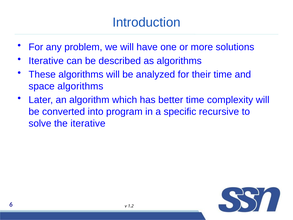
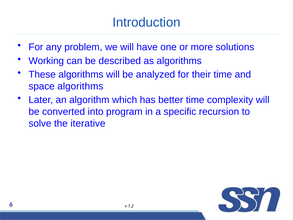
Iterative at (46, 61): Iterative -> Working
recursive: recursive -> recursion
